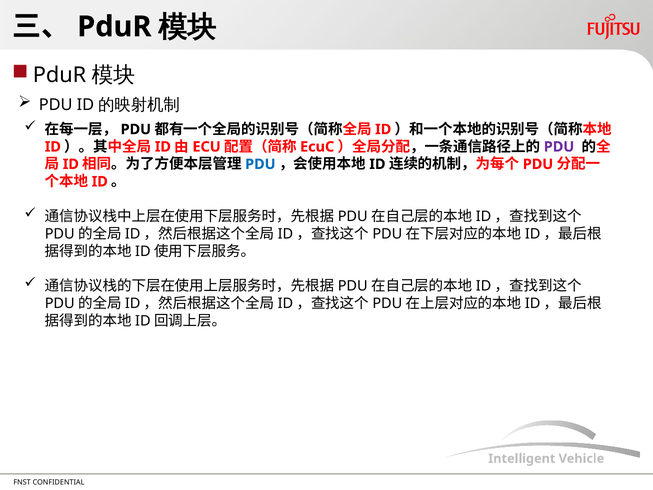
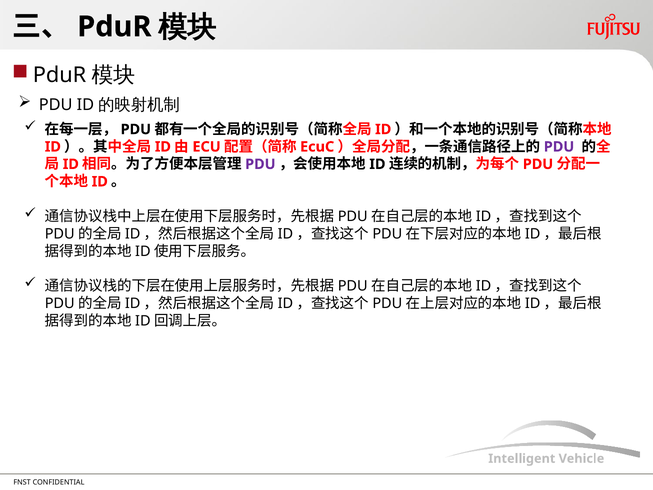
PDU at (260, 164) colour: blue -> purple
